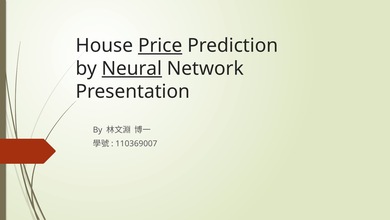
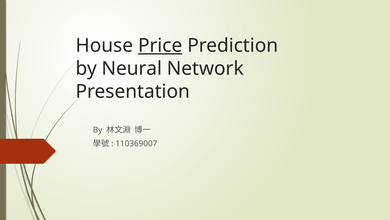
Neural underline: present -> none
